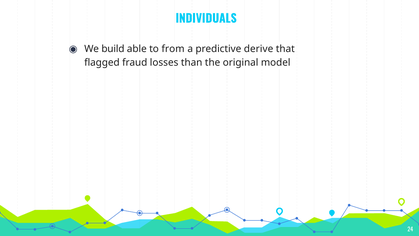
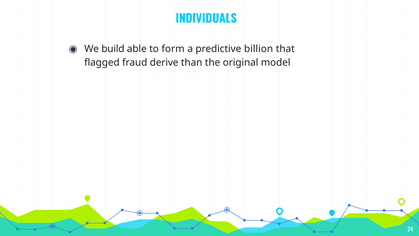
from: from -> form
derive: derive -> billion
losses: losses -> derive
